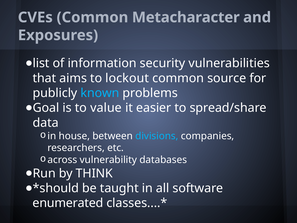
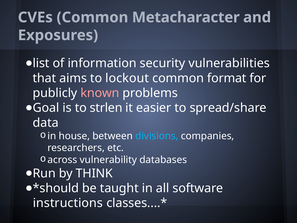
source: source -> format
known colour: light blue -> pink
value: value -> strlen
enumerated: enumerated -> instructions
